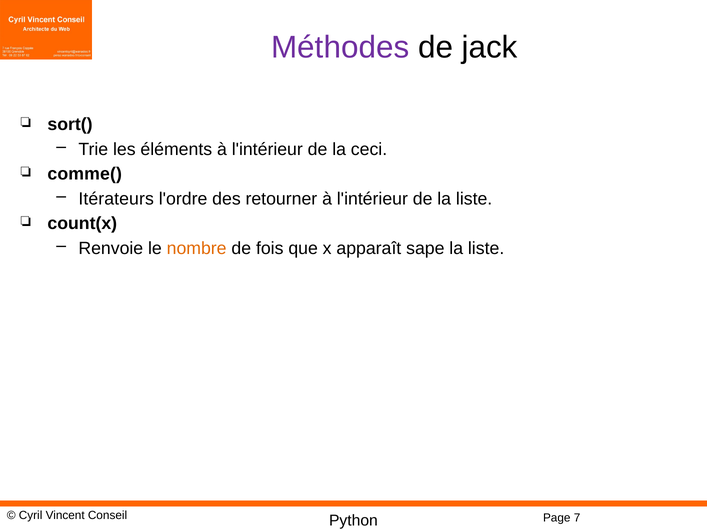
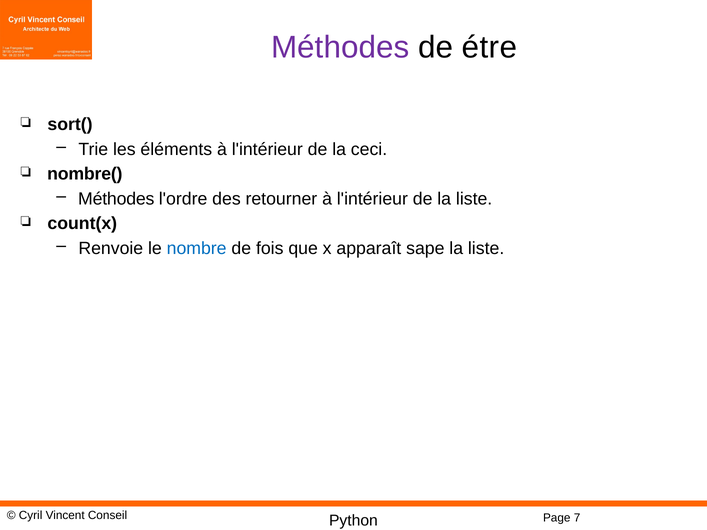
jack: jack -> étre
comme(: comme( -> nombre(
Itérateurs at (116, 199): Itérateurs -> Méthodes
nombre colour: orange -> blue
